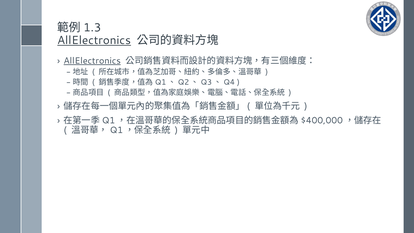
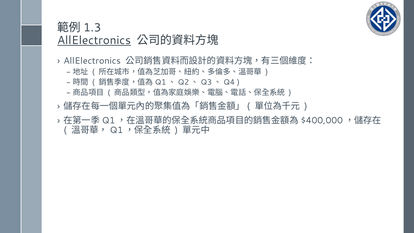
AllElectronics at (92, 61) underline: present -> none
